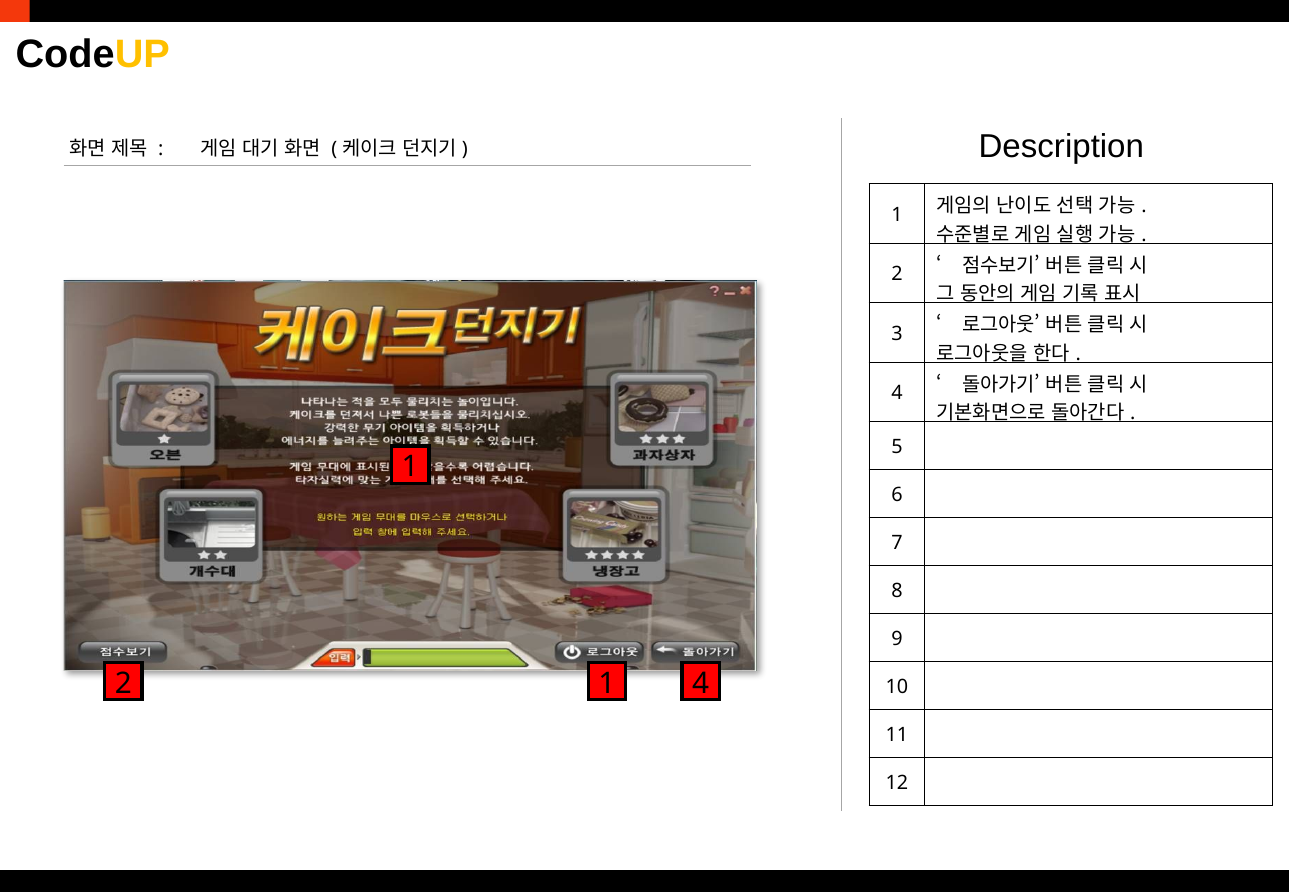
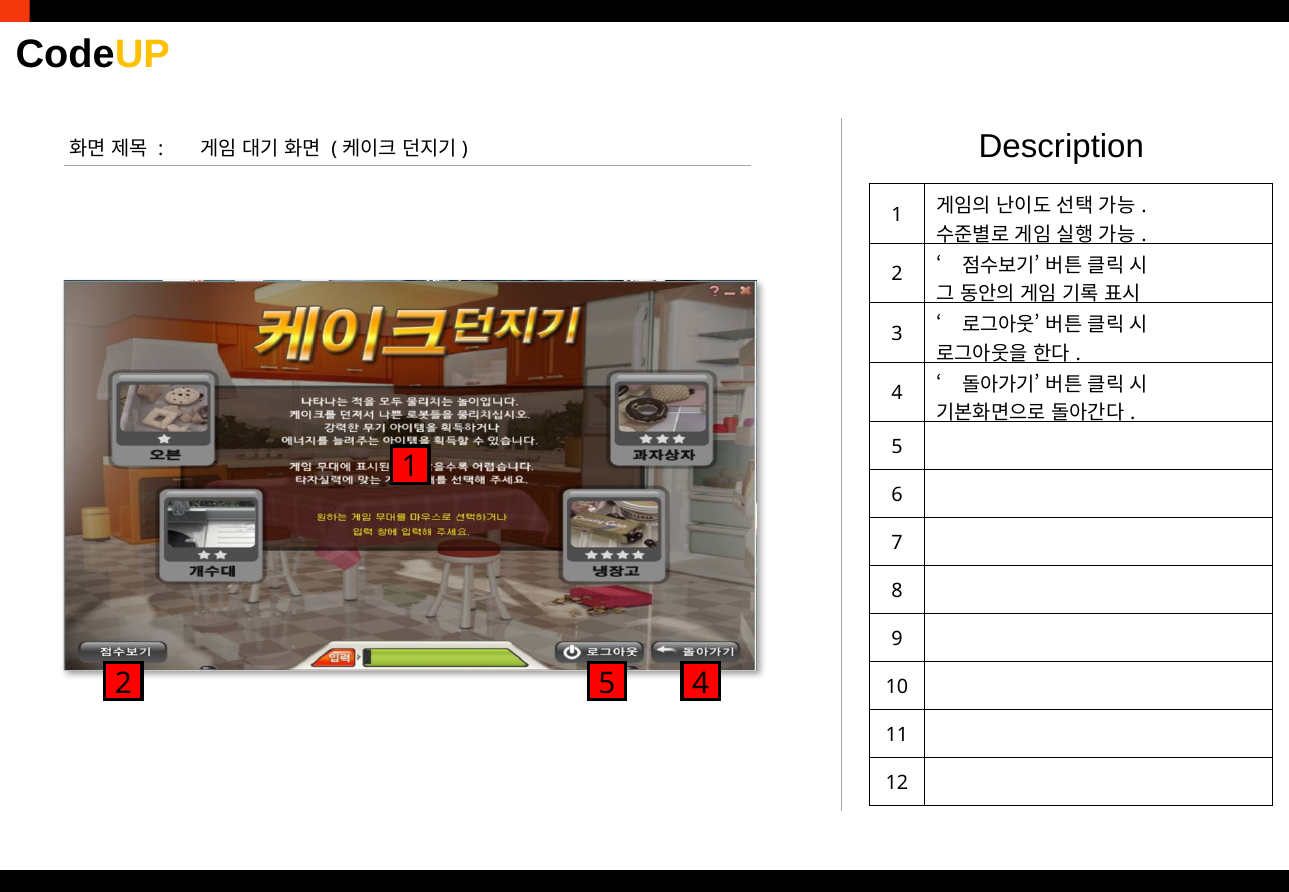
2 1: 1 -> 5
